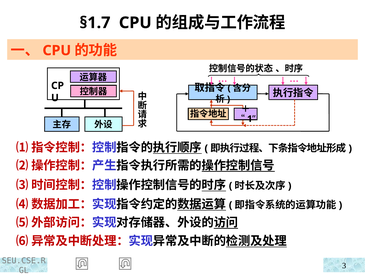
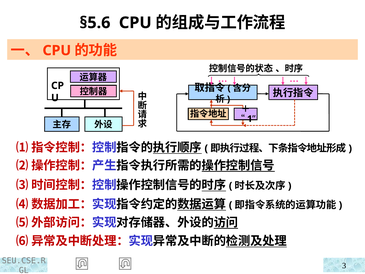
§1.7: §1.7 -> §5.6
